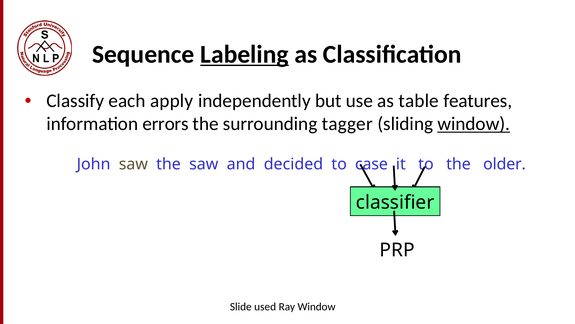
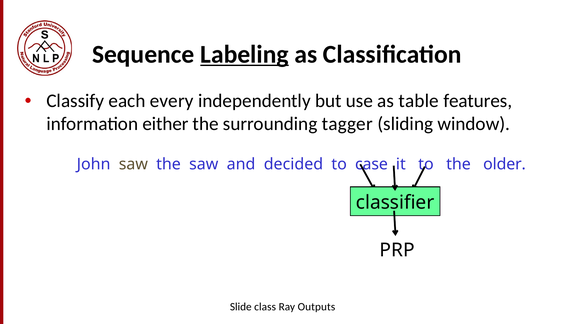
apply: apply -> every
errors: errors -> either
window at (474, 124) underline: present -> none
used: used -> class
Ray Window: Window -> Outputs
